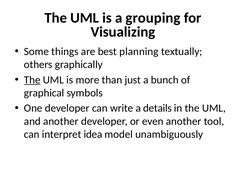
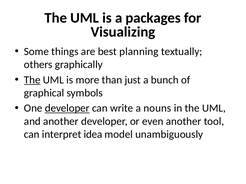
grouping: grouping -> packages
developer at (67, 108) underline: none -> present
details: details -> nouns
